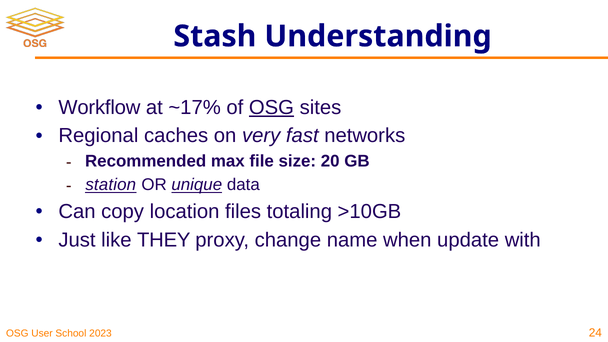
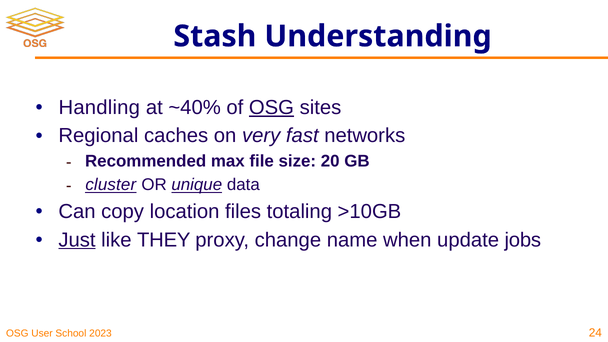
Workflow: Workflow -> Handling
~17%: ~17% -> ~40%
station: station -> cluster
Just underline: none -> present
with: with -> jobs
